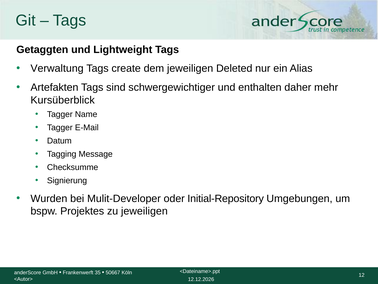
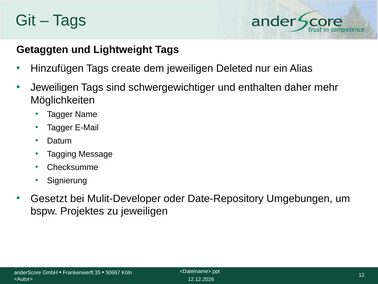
Verwaltung: Verwaltung -> Hinzufügen
Artefakten at (54, 87): Artefakten -> Jeweiligen
Kursüberblick: Kursüberblick -> Möglichkeiten
Wurden: Wurden -> Gesetzt
Initial-Repository: Initial-Repository -> Date-Repository
